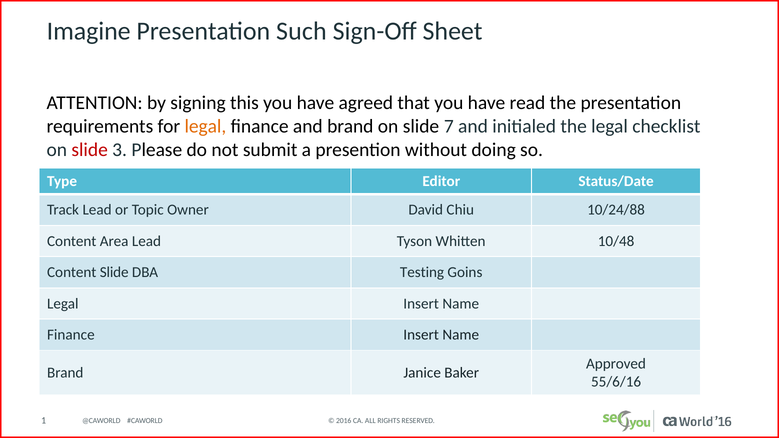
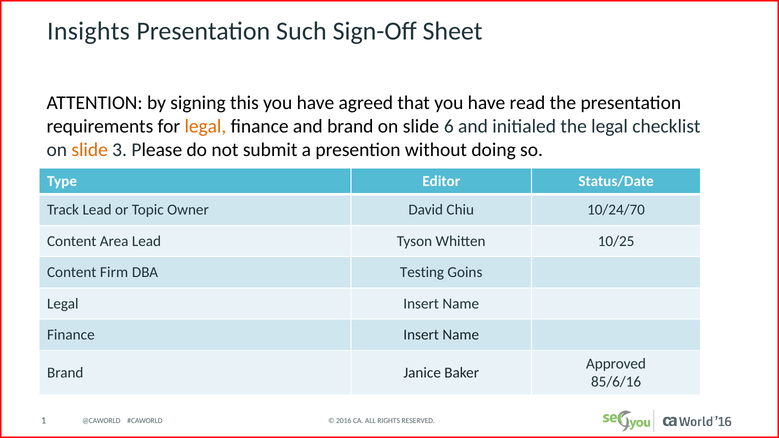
Imagine: Imagine -> Insights
7: 7 -> 6
slide at (90, 150) colour: red -> orange
10/24/88: 10/24/88 -> 10/24/70
10/48: 10/48 -> 10/25
Content Slide: Slide -> Firm
55/6/16: 55/6/16 -> 85/6/16
